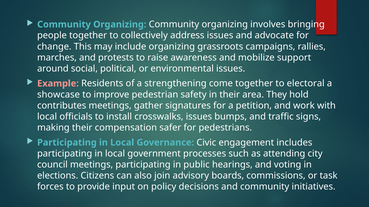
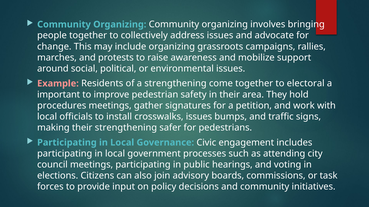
showcase: showcase -> important
contributes: contributes -> procedures
their compensation: compensation -> strengthening
